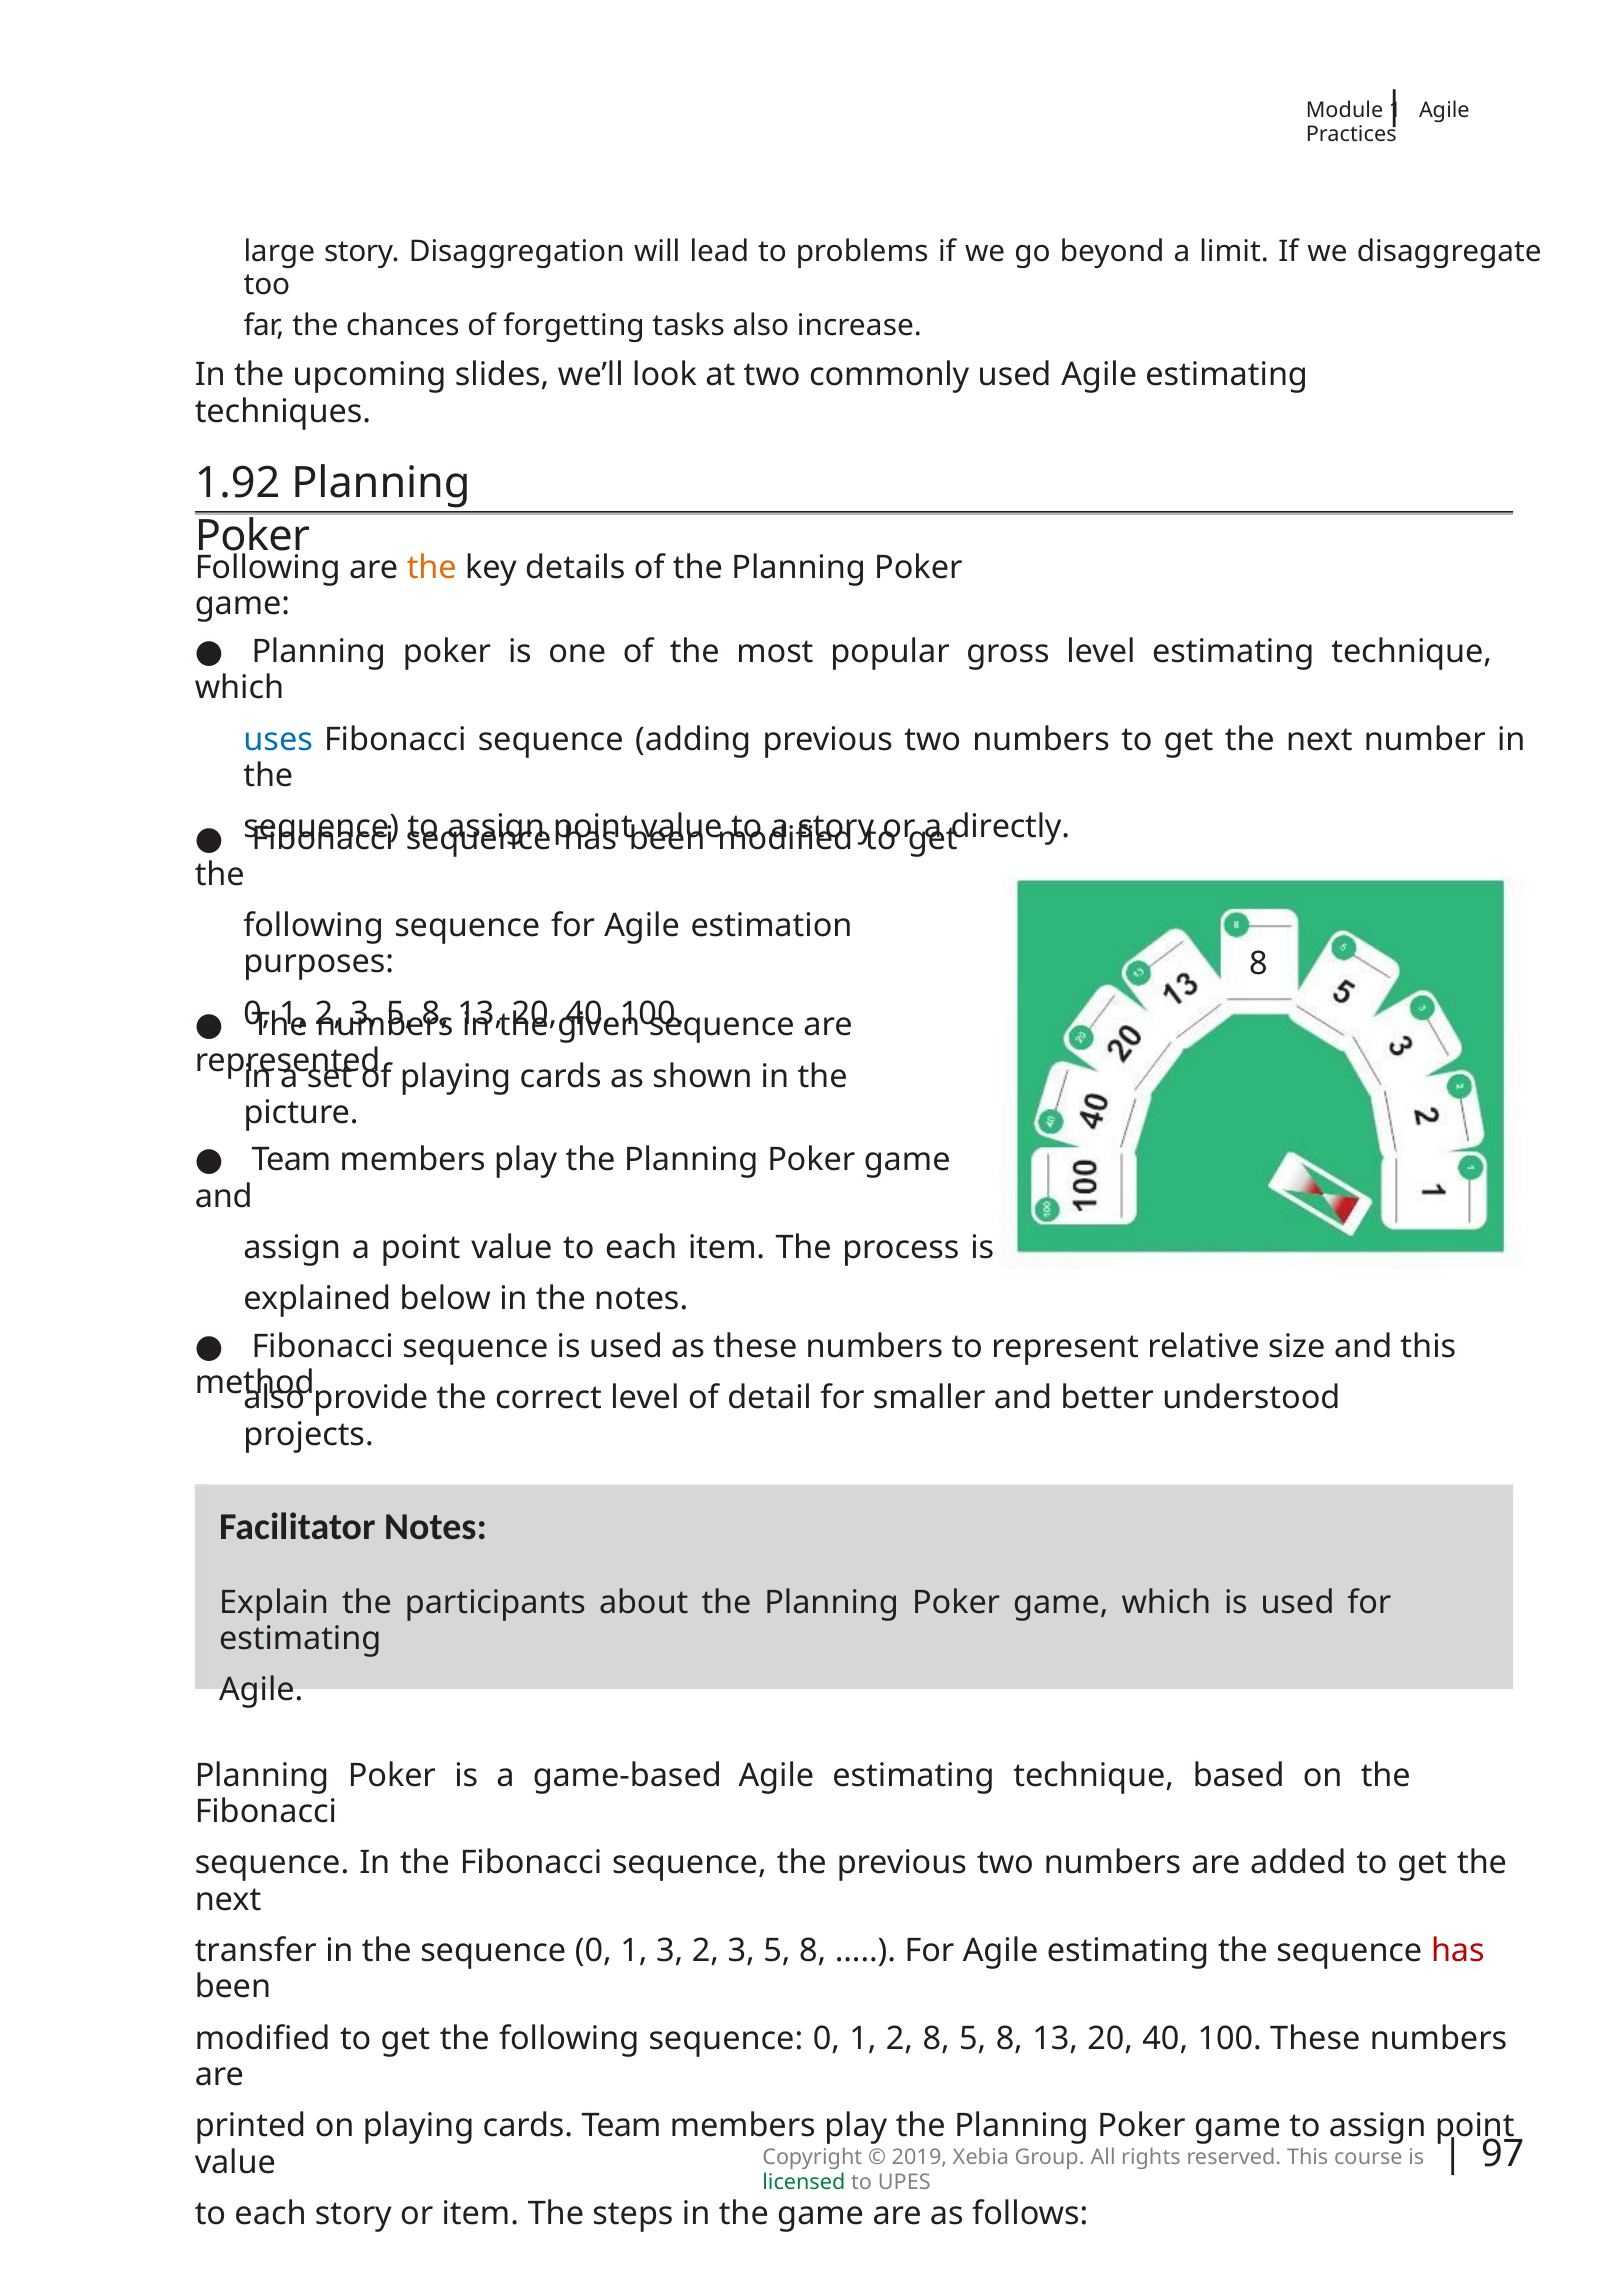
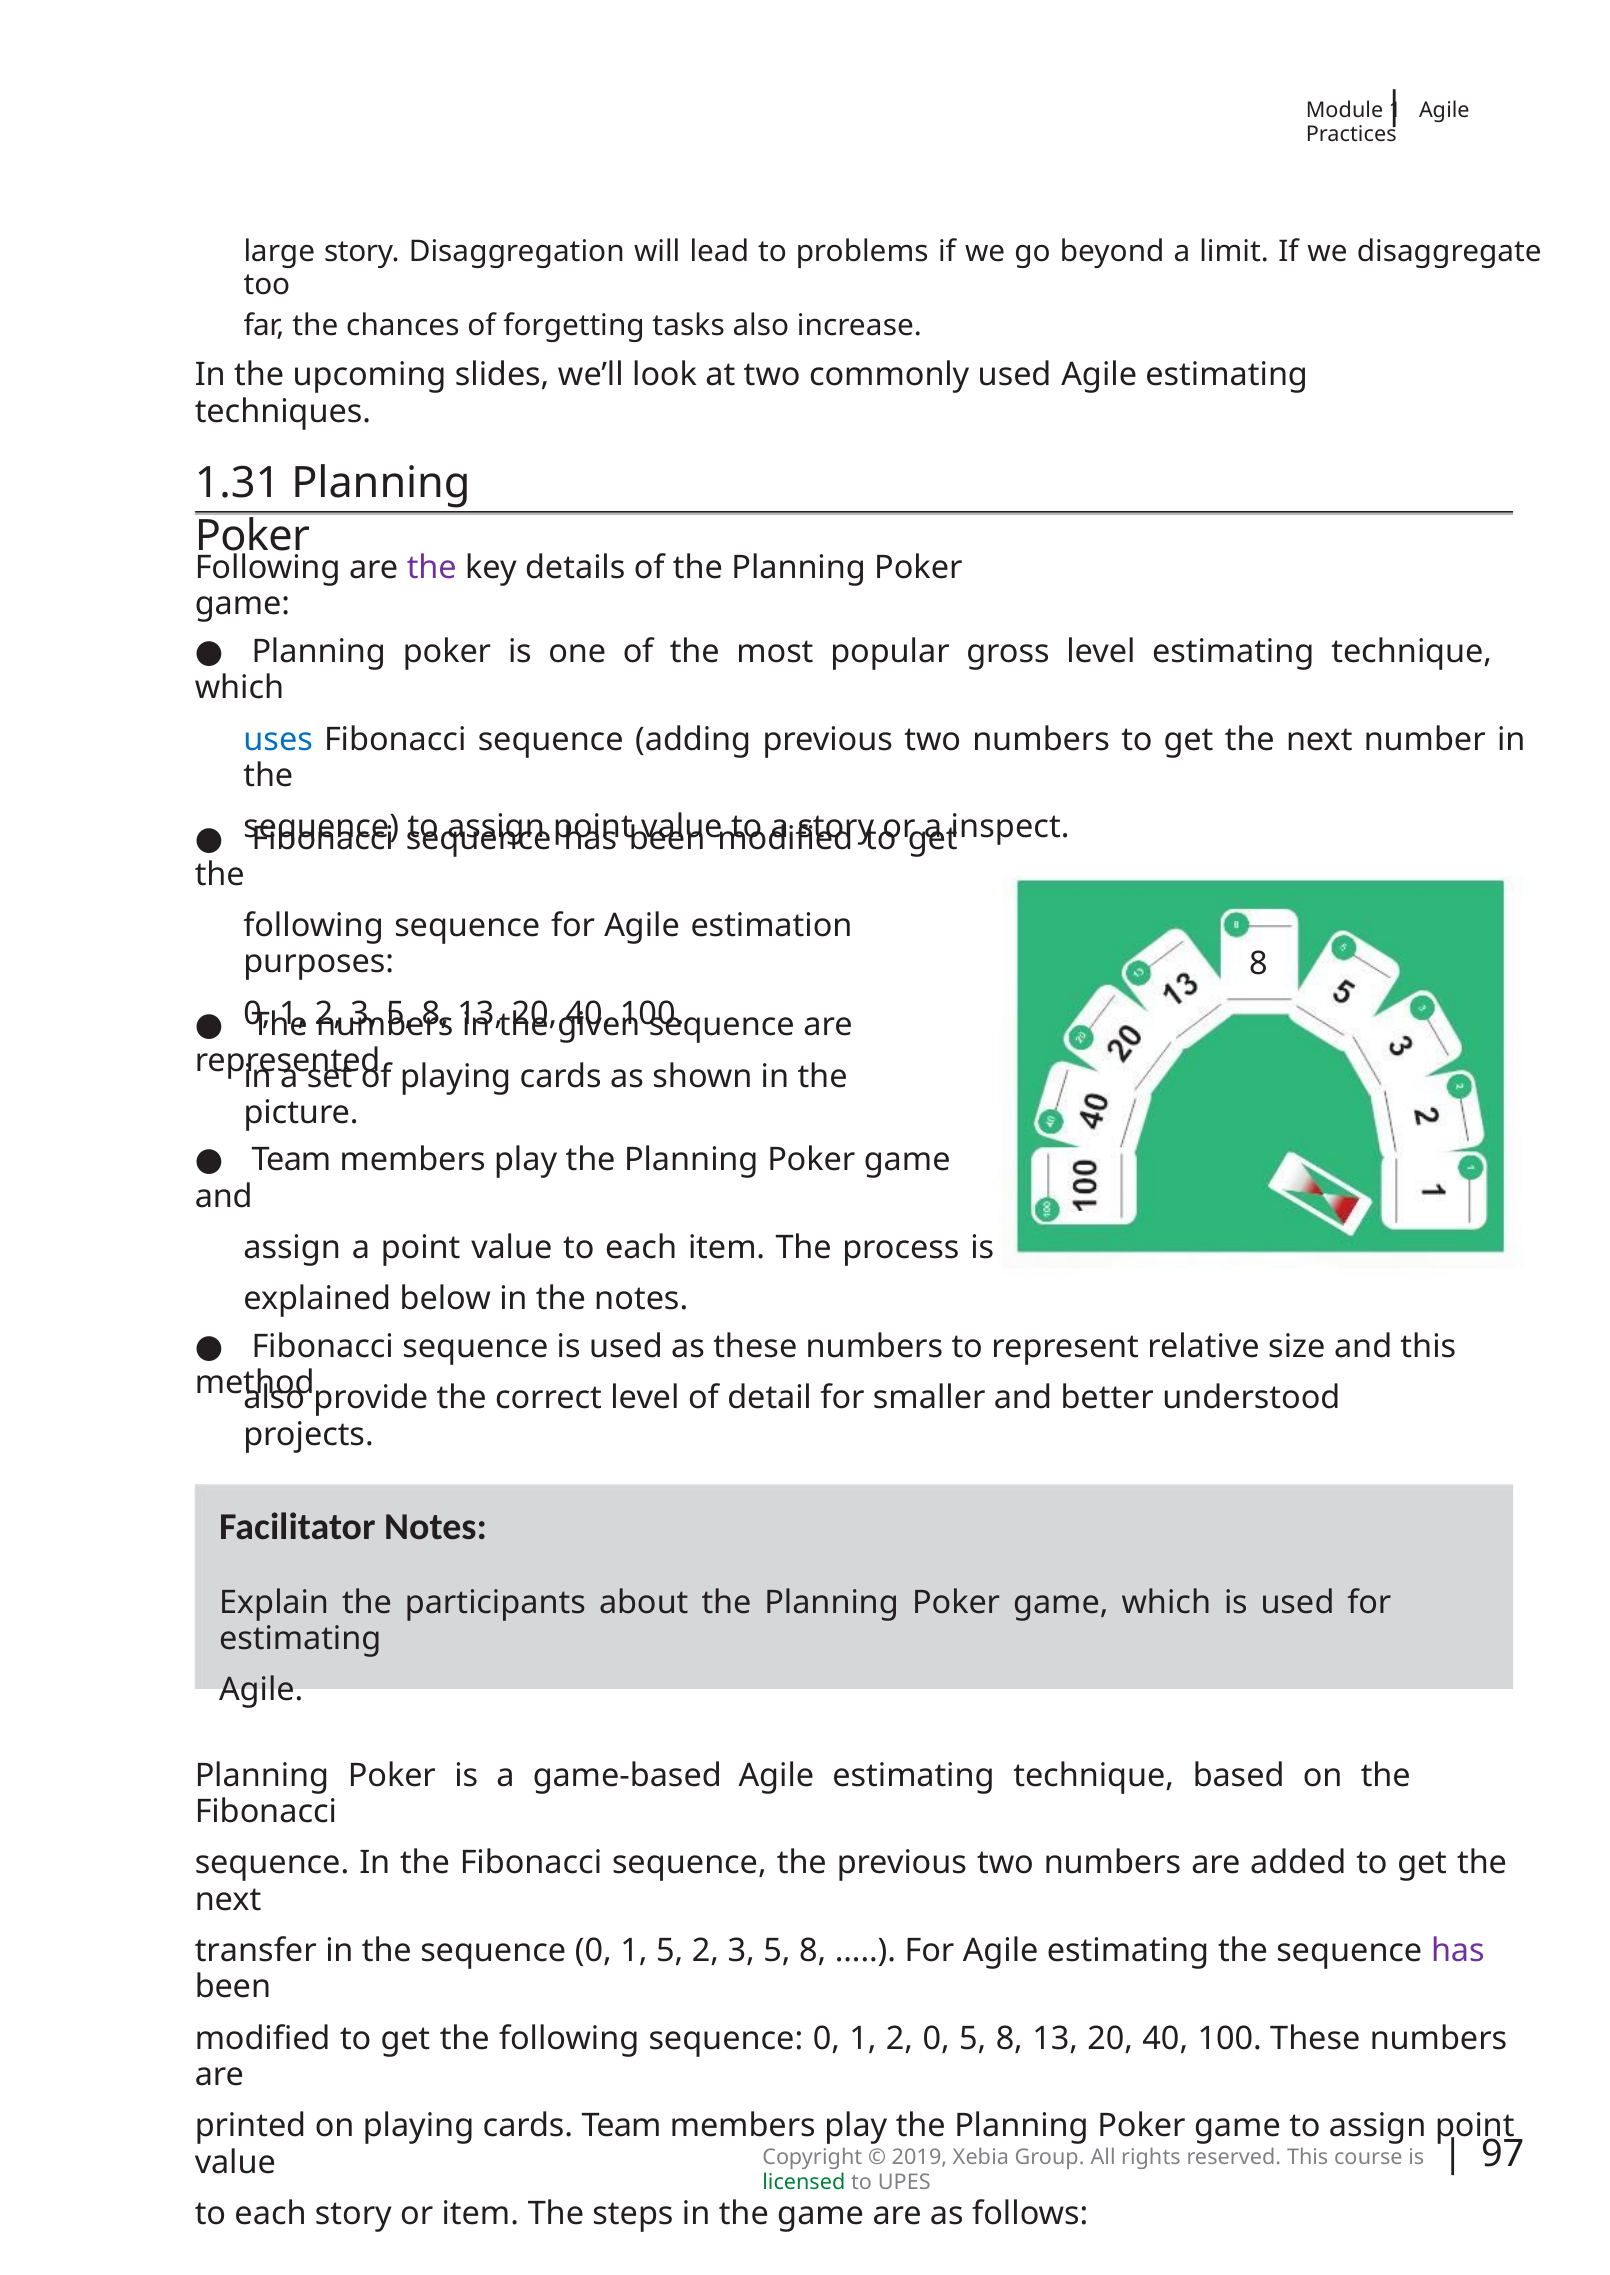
1.92: 1.92 -> 1.31
the at (432, 568) colour: orange -> purple
directly: directly -> inspect
1 3: 3 -> 5
has at (1458, 1952) colour: red -> purple
2 8: 8 -> 0
